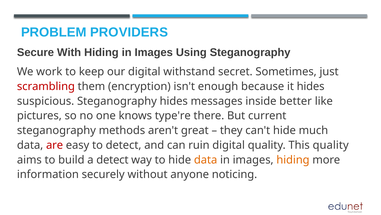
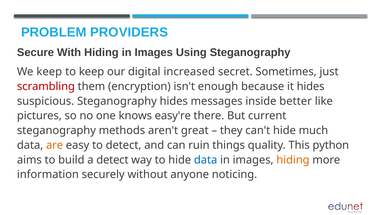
We work: work -> keep
withstand: withstand -> increased
type're: type're -> easy're
are colour: red -> orange
ruin digital: digital -> things
This quality: quality -> python
data at (206, 159) colour: orange -> blue
